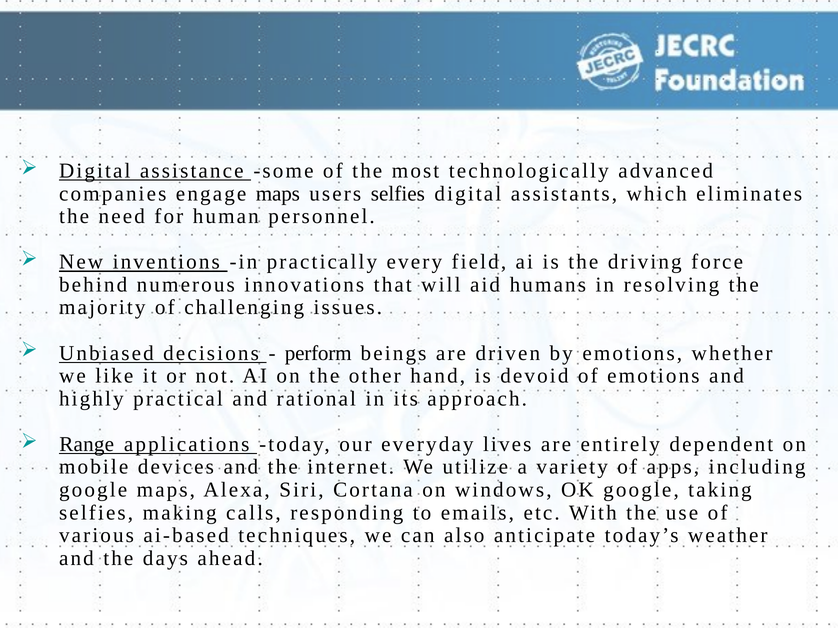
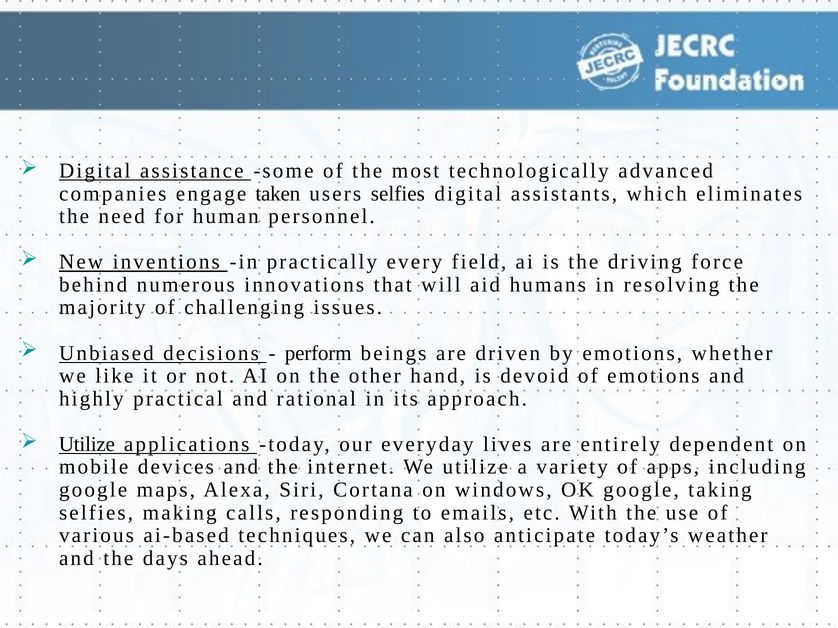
engage maps: maps -> taken
Range at (87, 445): Range -> Utilize
